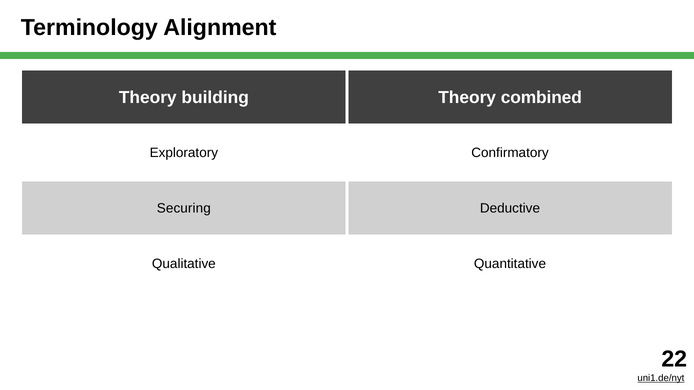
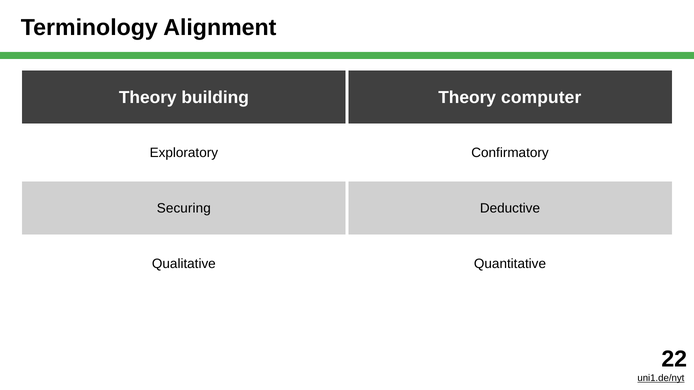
combined: combined -> computer
